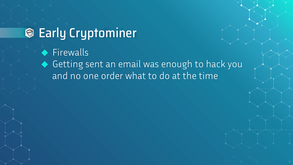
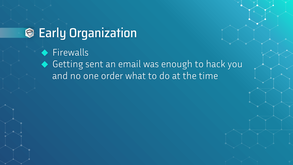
Cryptominer: Cryptominer -> Organization
